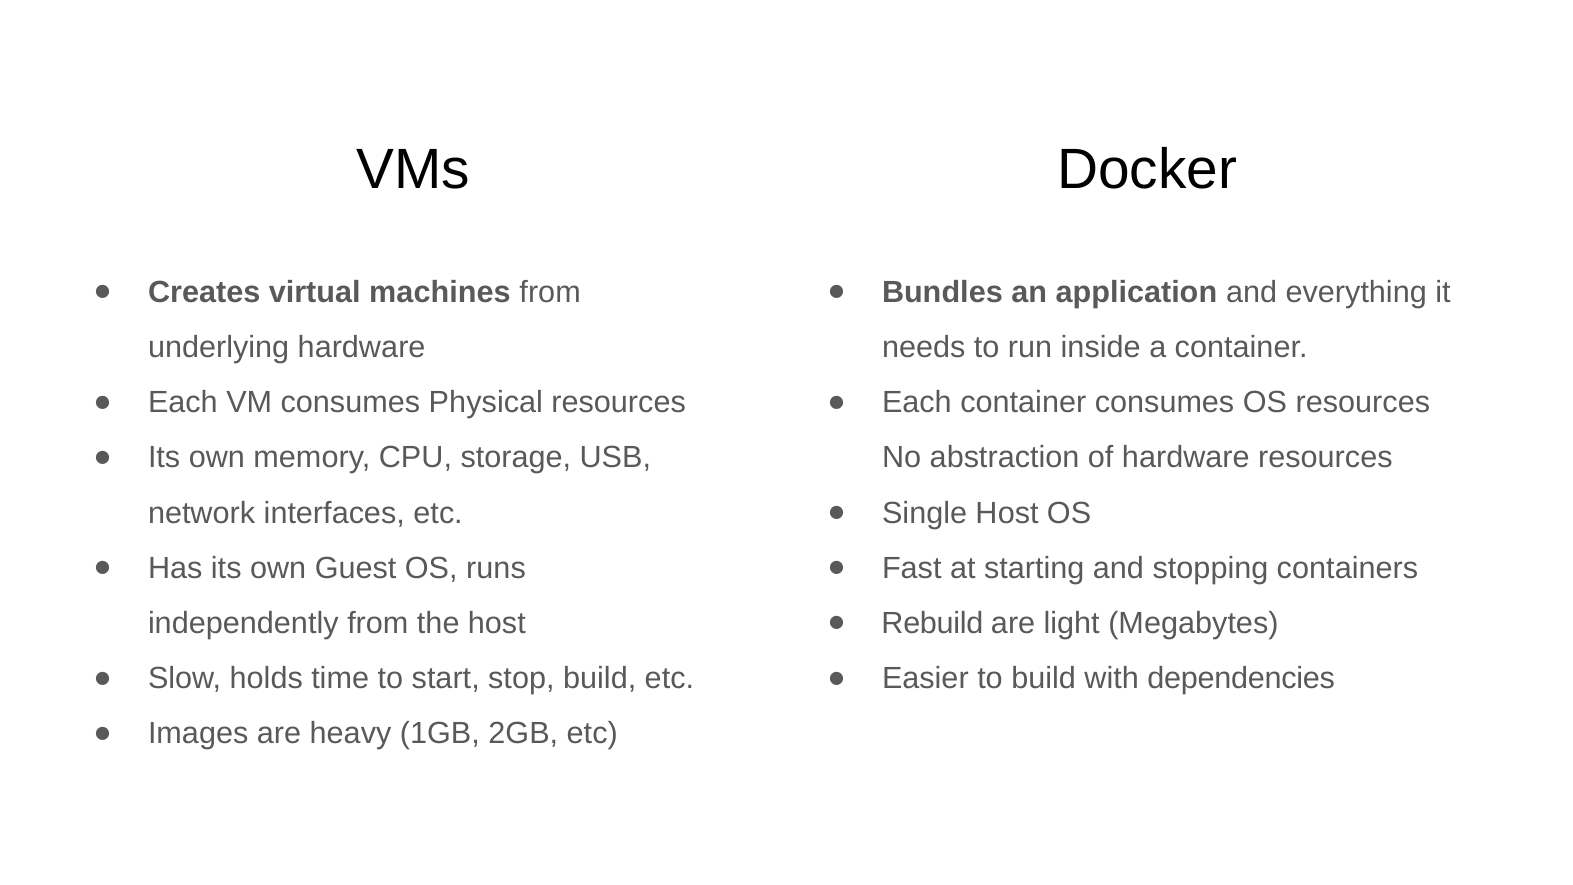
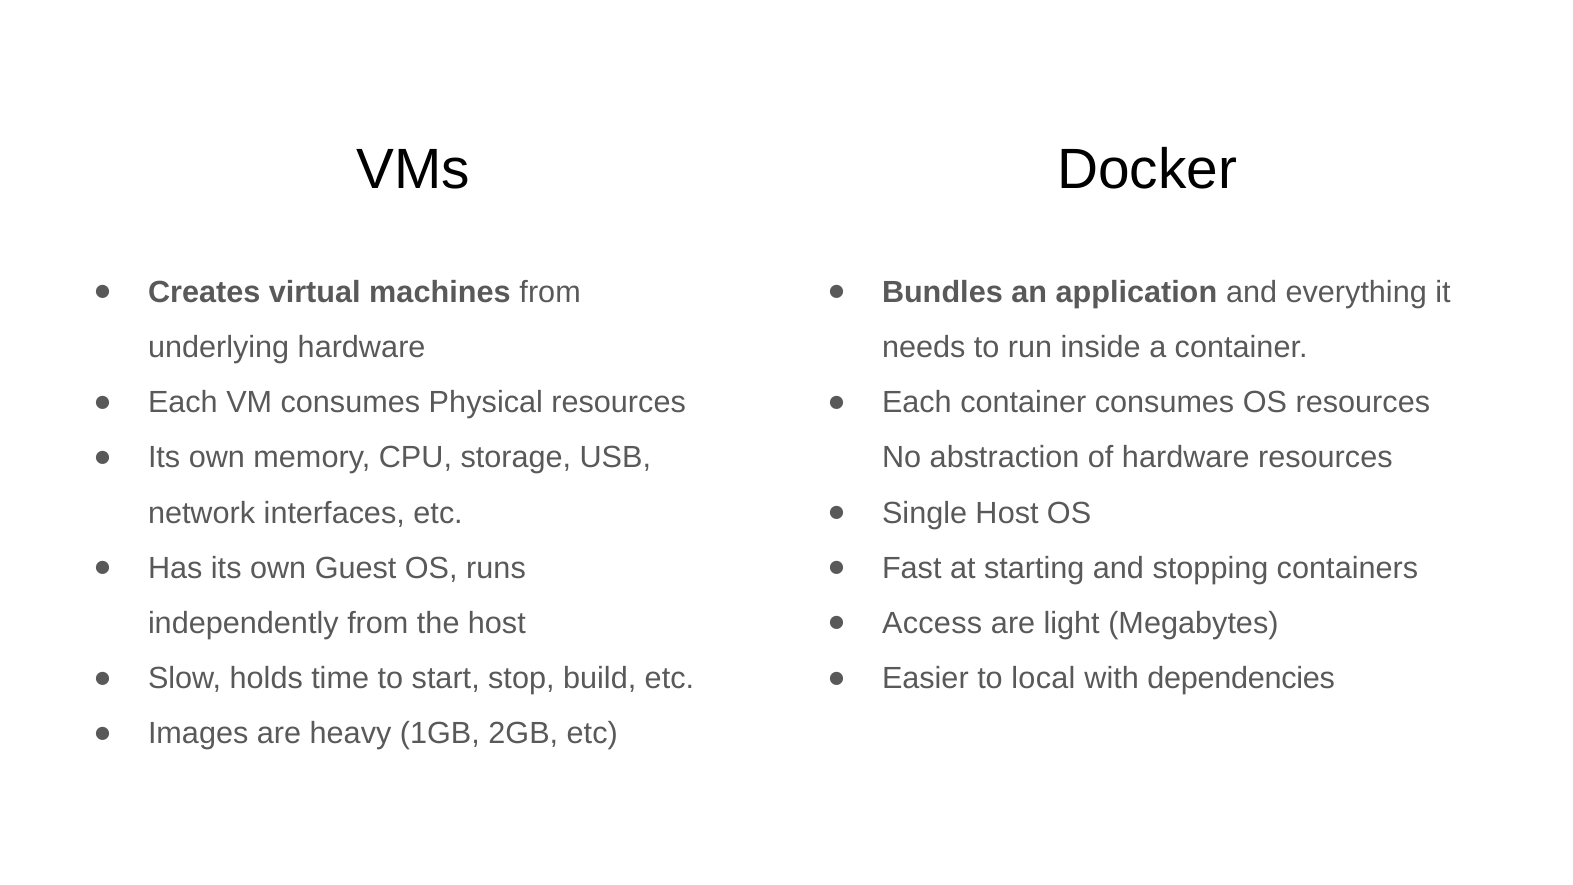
Rebuild: Rebuild -> Access
to build: build -> local
